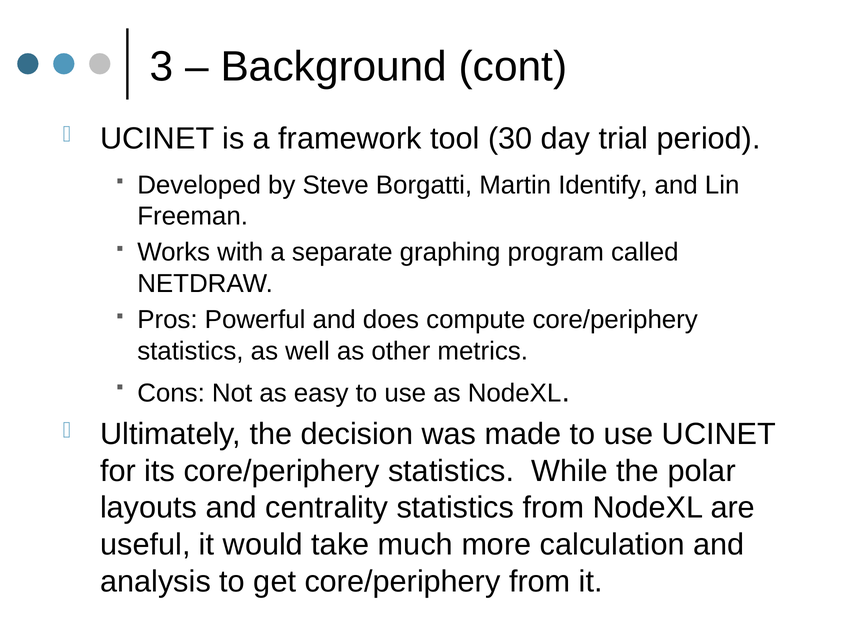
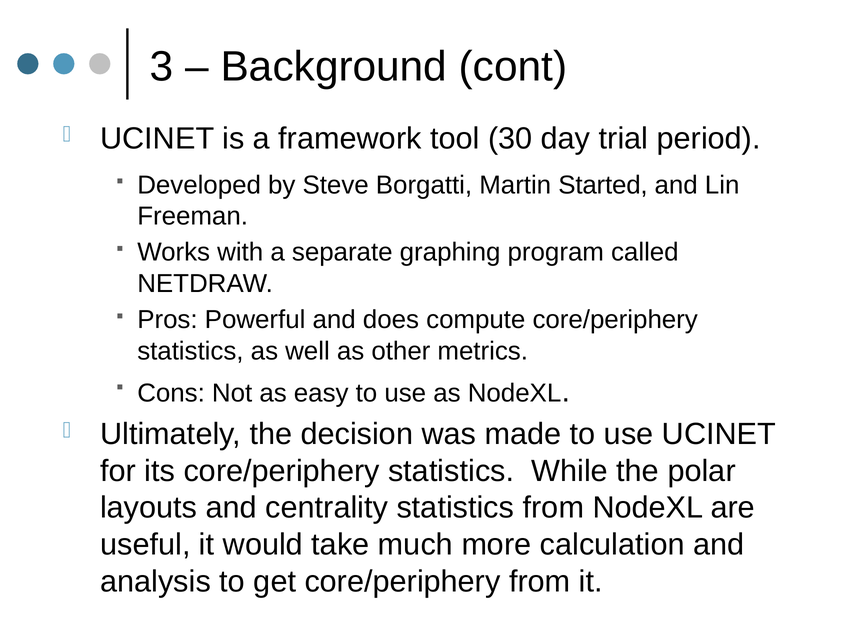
Identify: Identify -> Started
